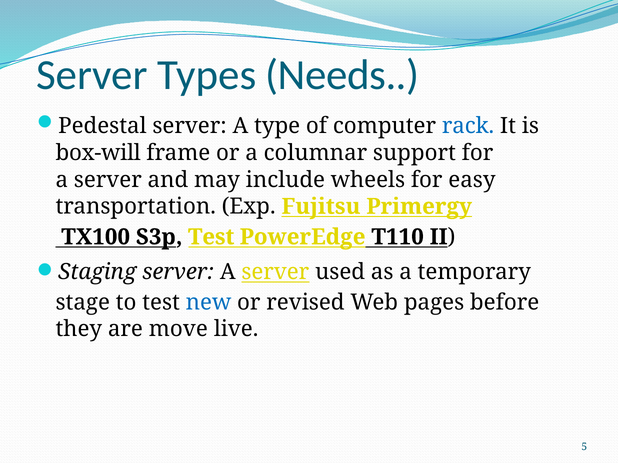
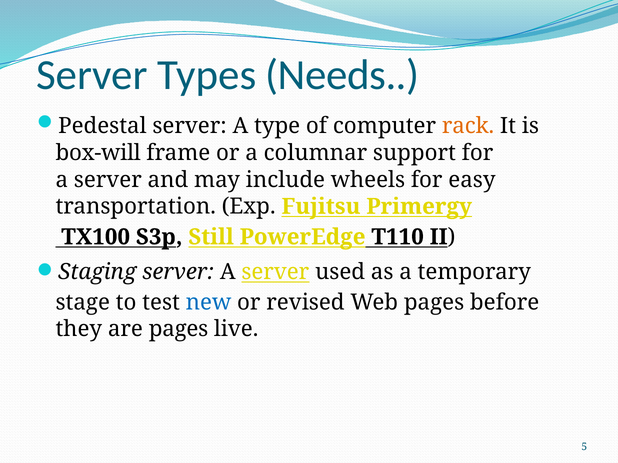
rack colour: blue -> orange
S3p Test: Test -> Still
are move: move -> pages
